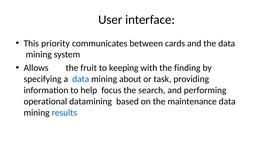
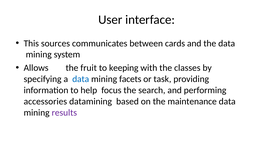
priority: priority -> sources
finding: finding -> classes
about: about -> facets
operational: operational -> accessories
results colour: blue -> purple
